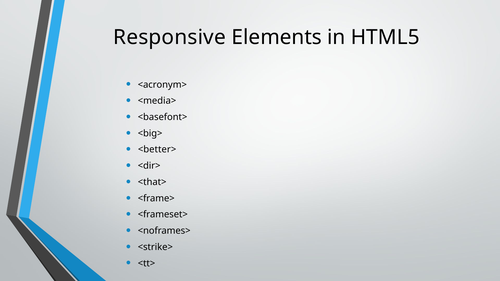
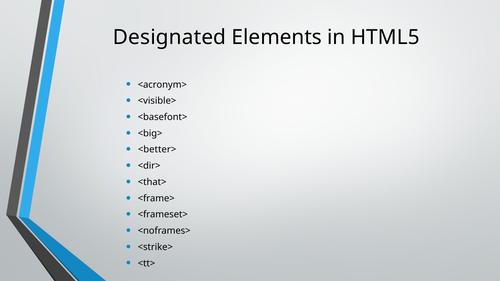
Responsive: Responsive -> Designated
<media>: <media> -> <visible>
